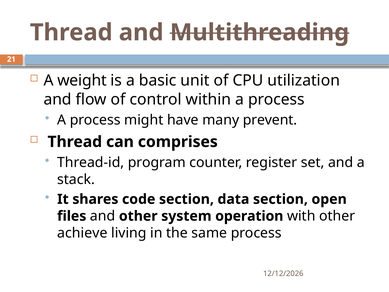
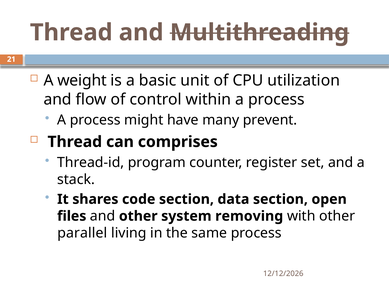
operation: operation -> removing
achieve: achieve -> parallel
